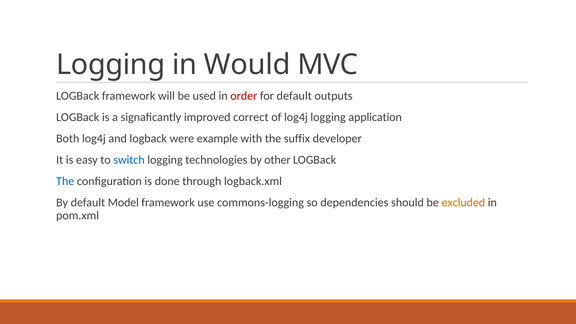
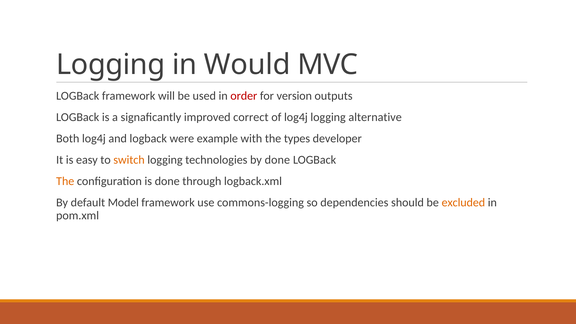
for default: default -> version
application: application -> alternative
suffix: suffix -> types
switch colour: blue -> orange
by other: other -> done
The at (65, 181) colour: blue -> orange
